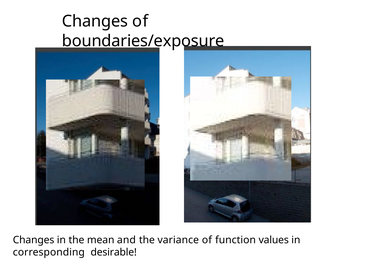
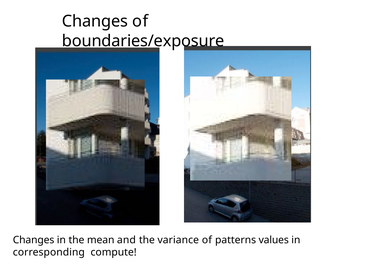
function: function -> patterns
desirable: desirable -> compute
